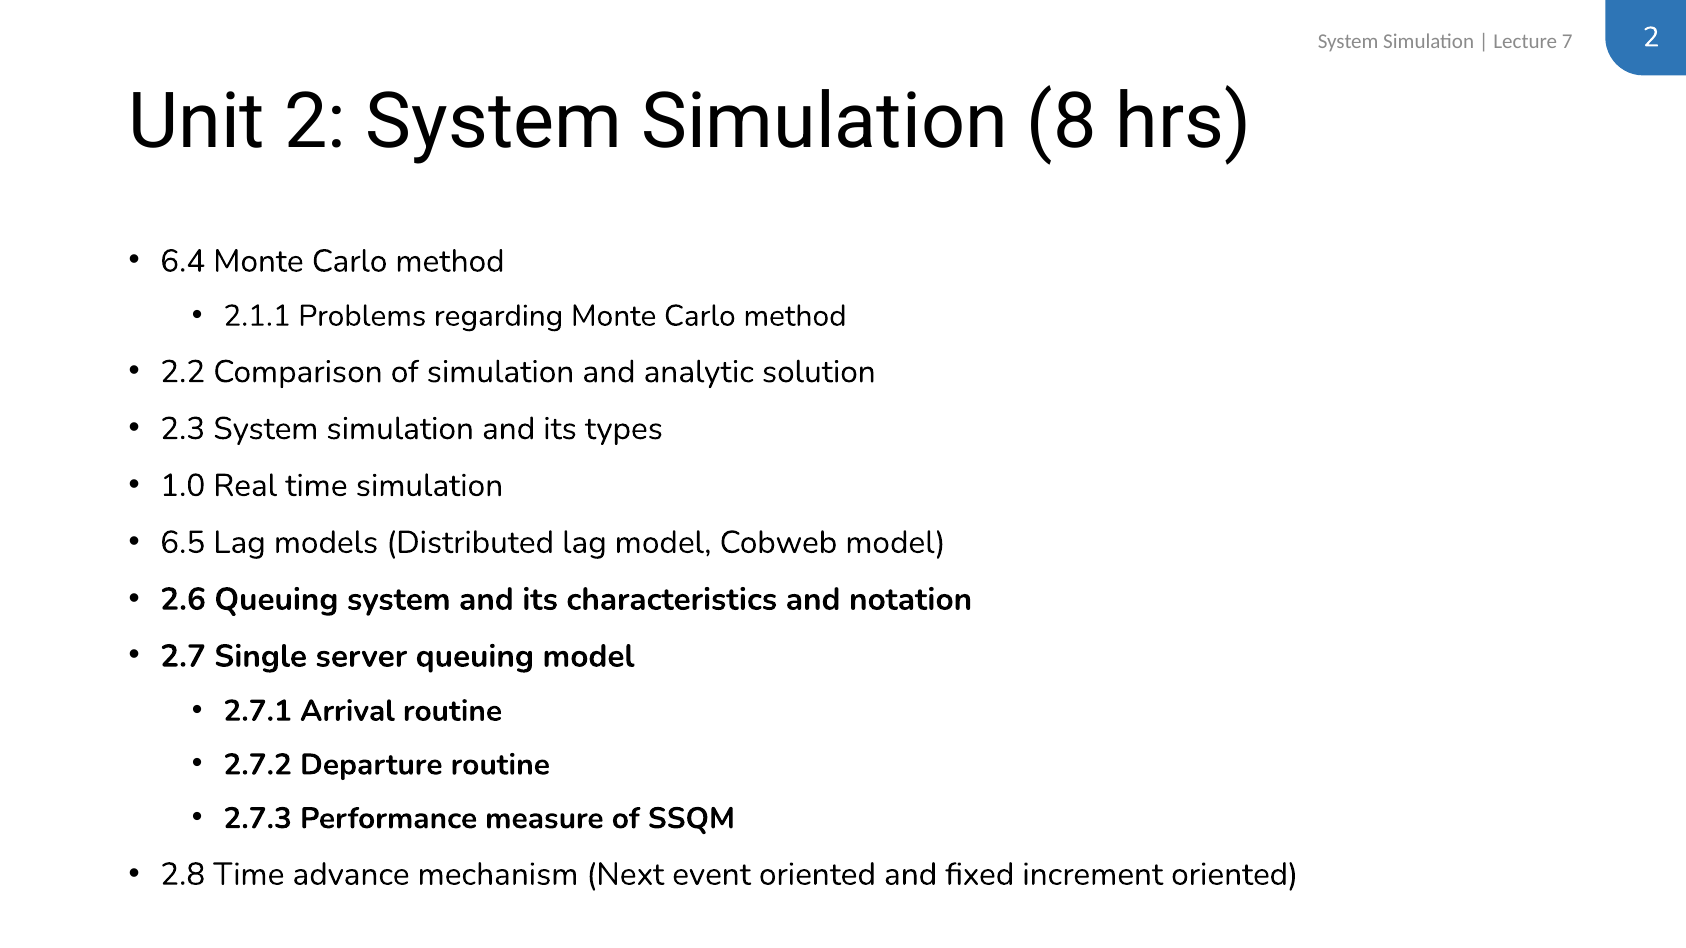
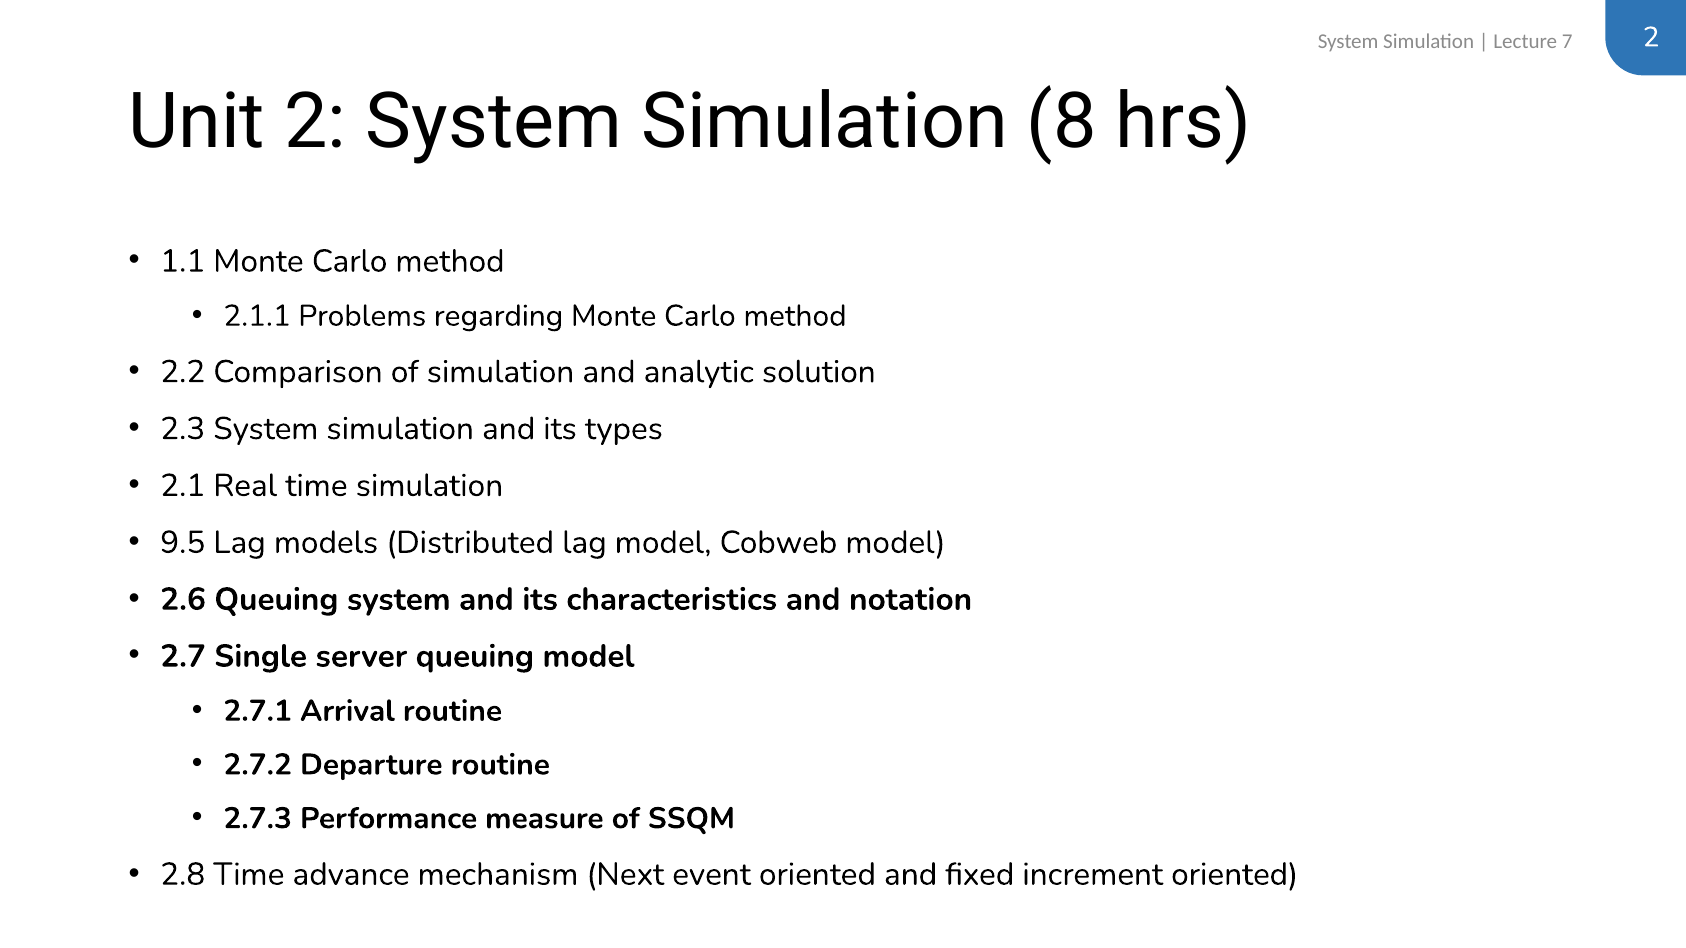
6.4: 6.4 -> 1.1
1.0: 1.0 -> 2.1
6.5: 6.5 -> 9.5
